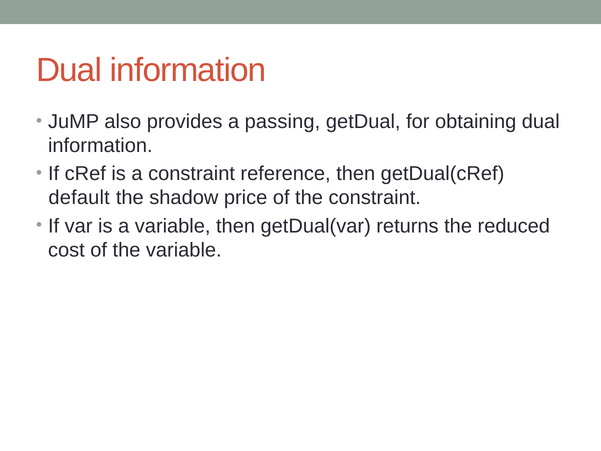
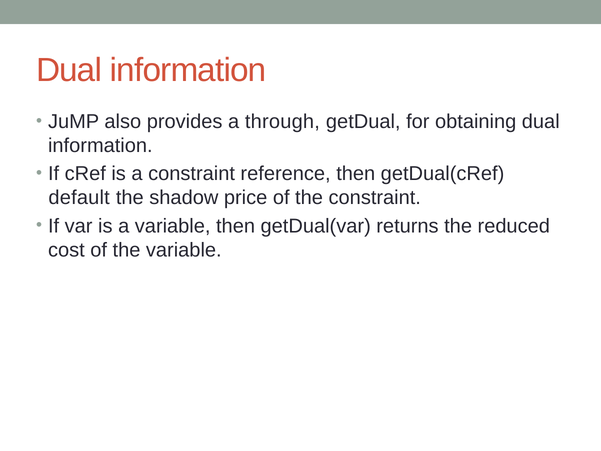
passing: passing -> through
